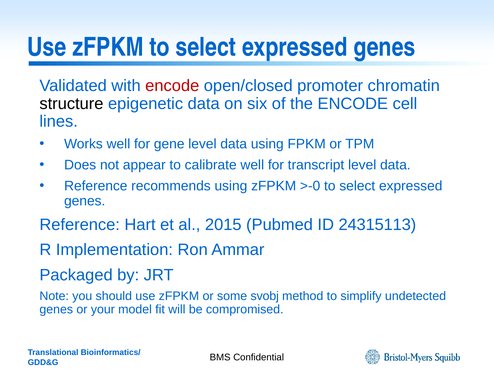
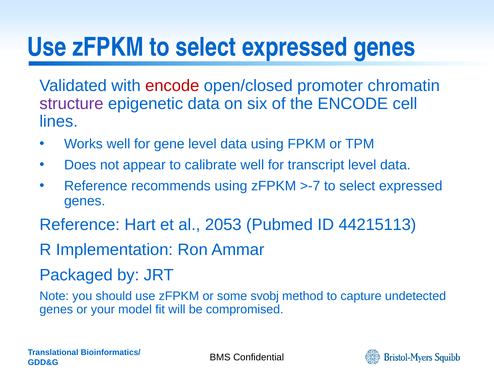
structure colour: black -> purple
>-0: >-0 -> >-7
2015: 2015 -> 2053
24315113: 24315113 -> 44215113
simplify: simplify -> capture
